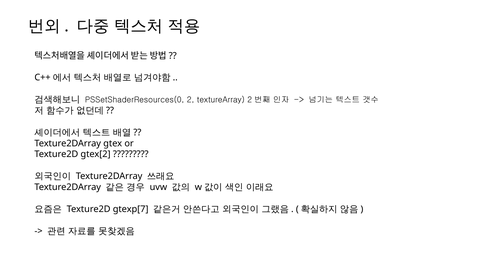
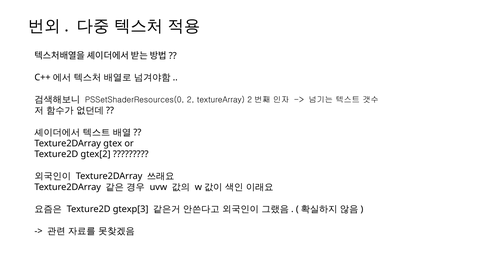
gtexp[7: gtexp[7 -> gtexp[3
